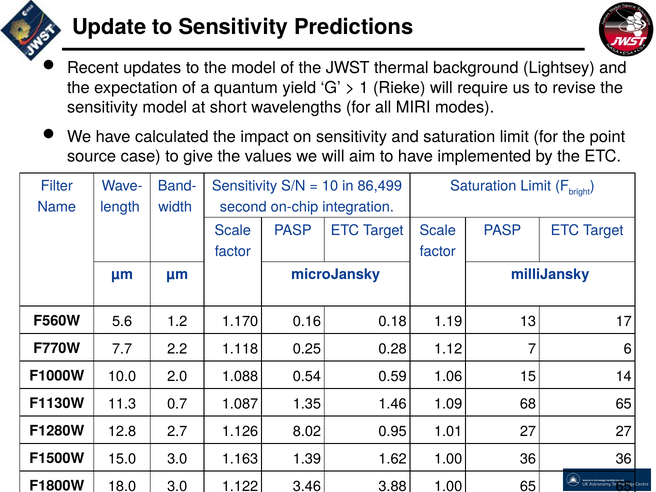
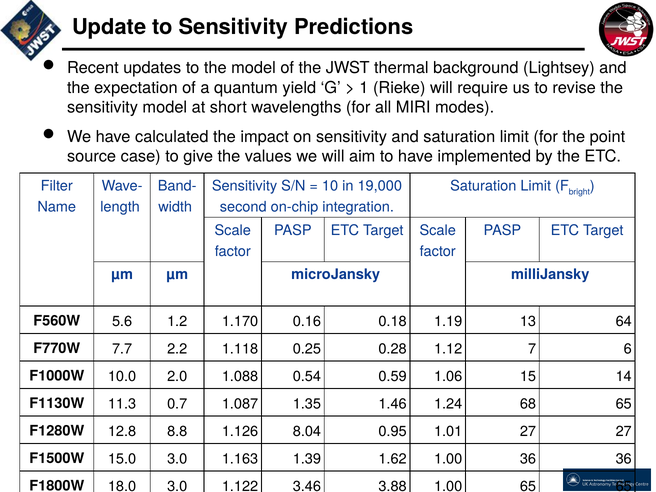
86,499: 86,499 -> 19,000
17: 17 -> 64
1.09: 1.09 -> 1.24
2.7: 2.7 -> 8.8
8.02: 8.02 -> 8.04
